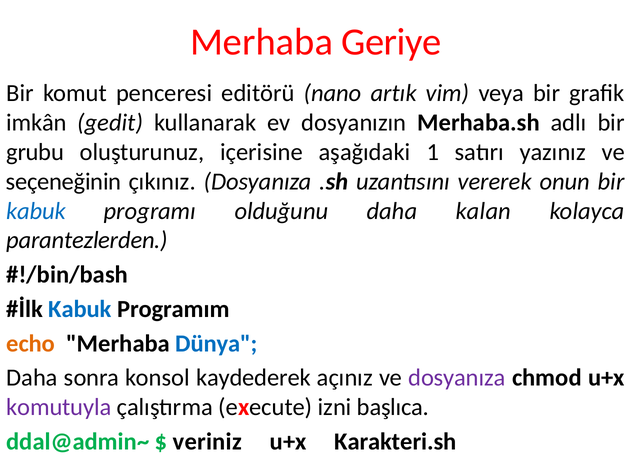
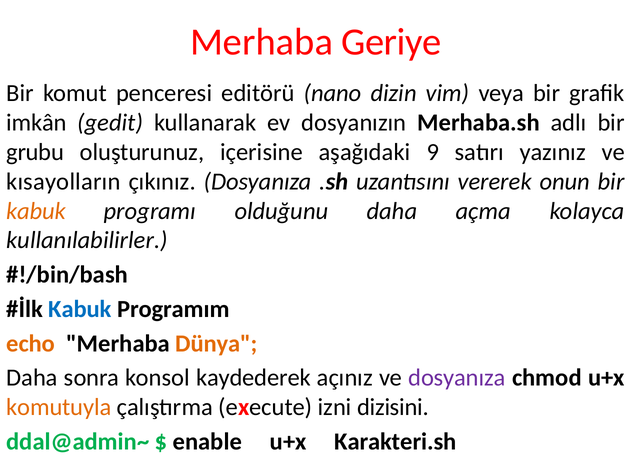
artık: artık -> dizin
1: 1 -> 9
seçeneğinin: seçeneğinin -> kısayolların
kabuk at (36, 211) colour: blue -> orange
kalan: kalan -> açma
parantezlerden: parantezlerden -> kullanılabilirler
Dünya colour: blue -> orange
komutuyla colour: purple -> orange
başlıca: başlıca -> dizisini
veriniz: veriniz -> enable
